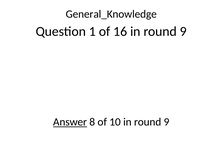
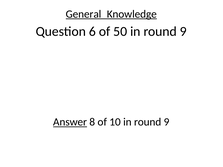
General_Knowledge underline: none -> present
1: 1 -> 6
16: 16 -> 50
